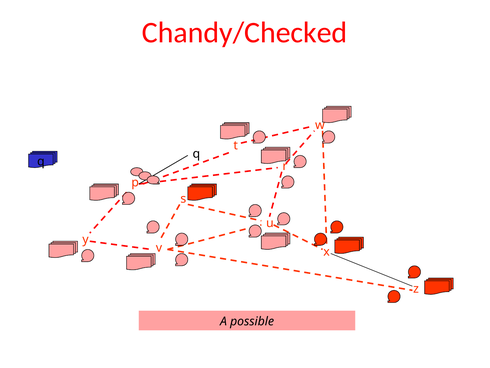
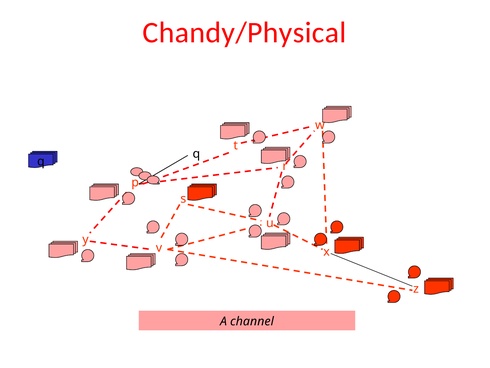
Chandy/Checked: Chandy/Checked -> Chandy/Physical
possible: possible -> channel
